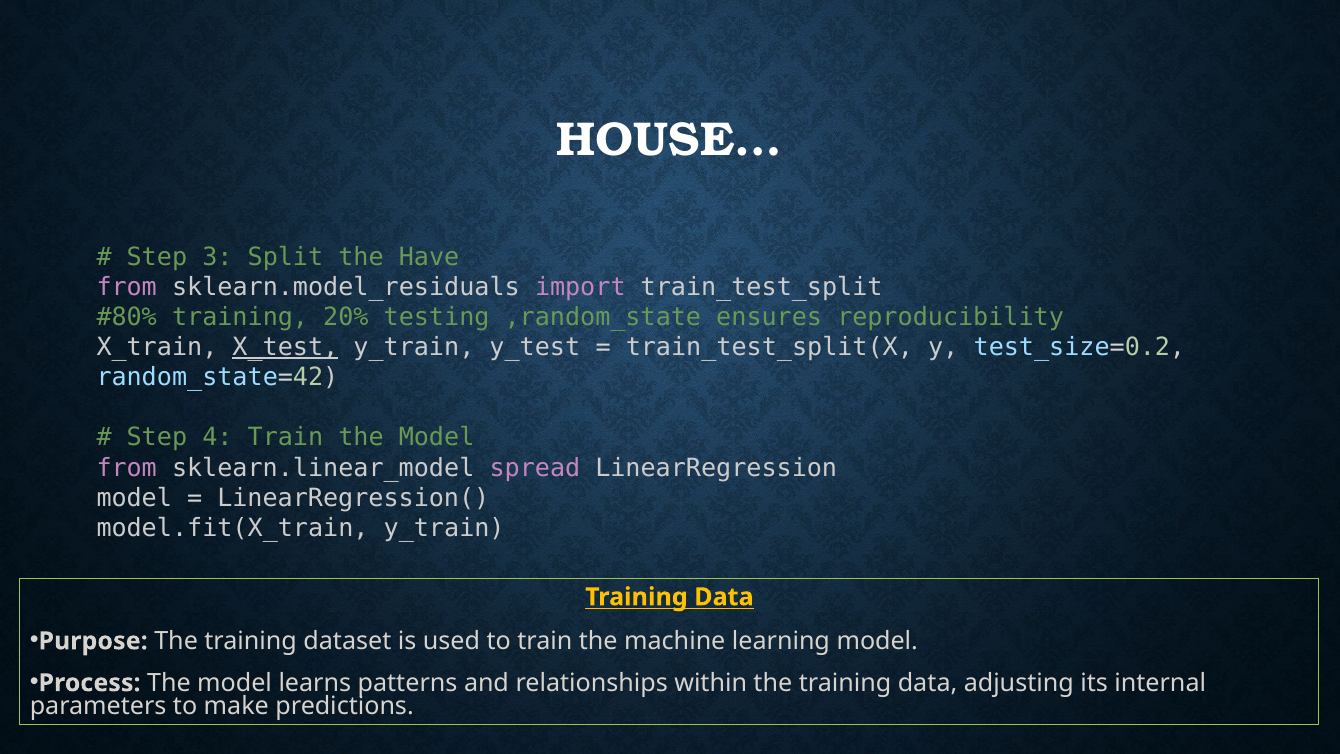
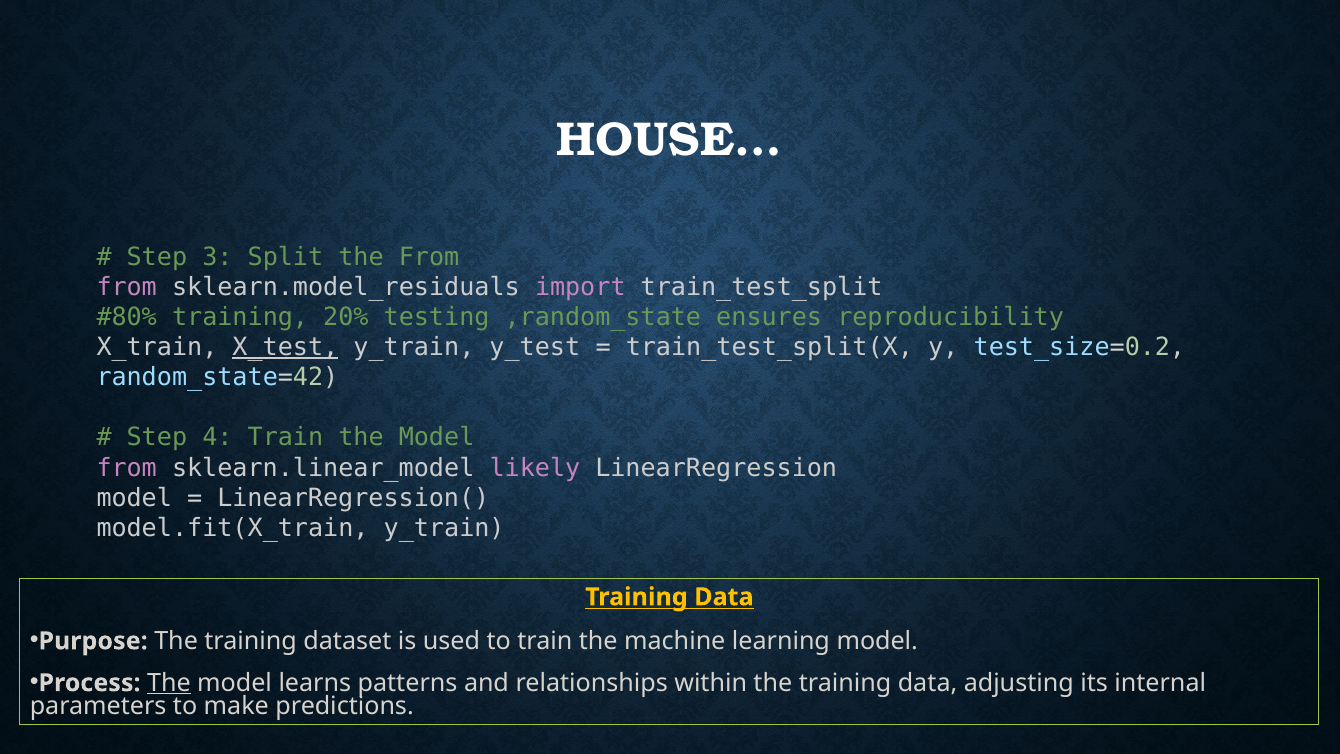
the Have: Have -> From
spread: spread -> likely
The at (169, 683) underline: none -> present
